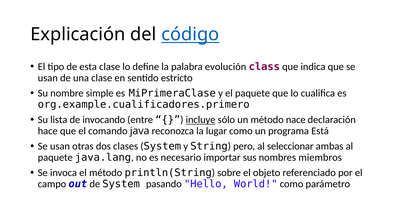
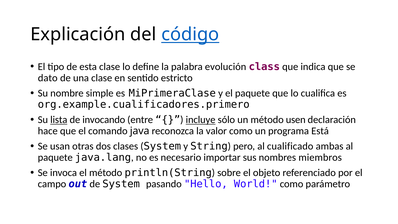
usan at (48, 78): usan -> dato
lista underline: none -> present
nace: nace -> usen
lugar: lugar -> valor
seleccionar: seleccionar -> cualificado
